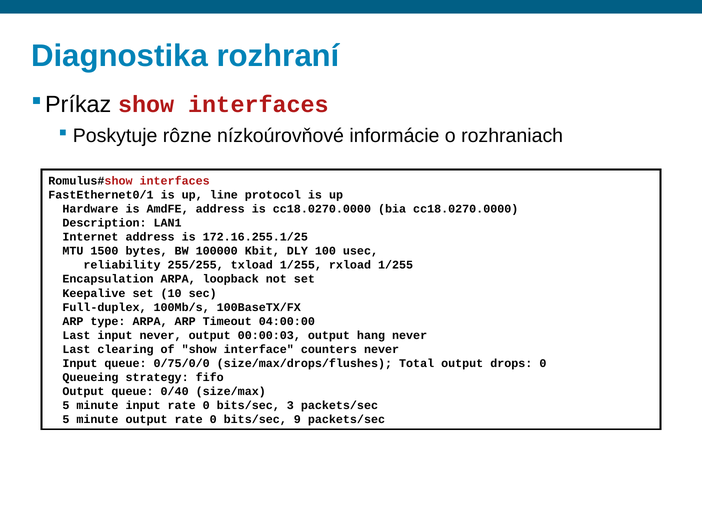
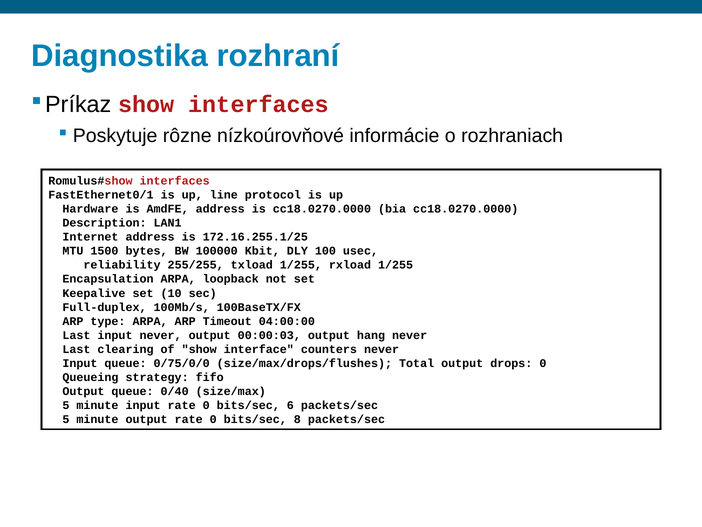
3: 3 -> 6
9: 9 -> 8
